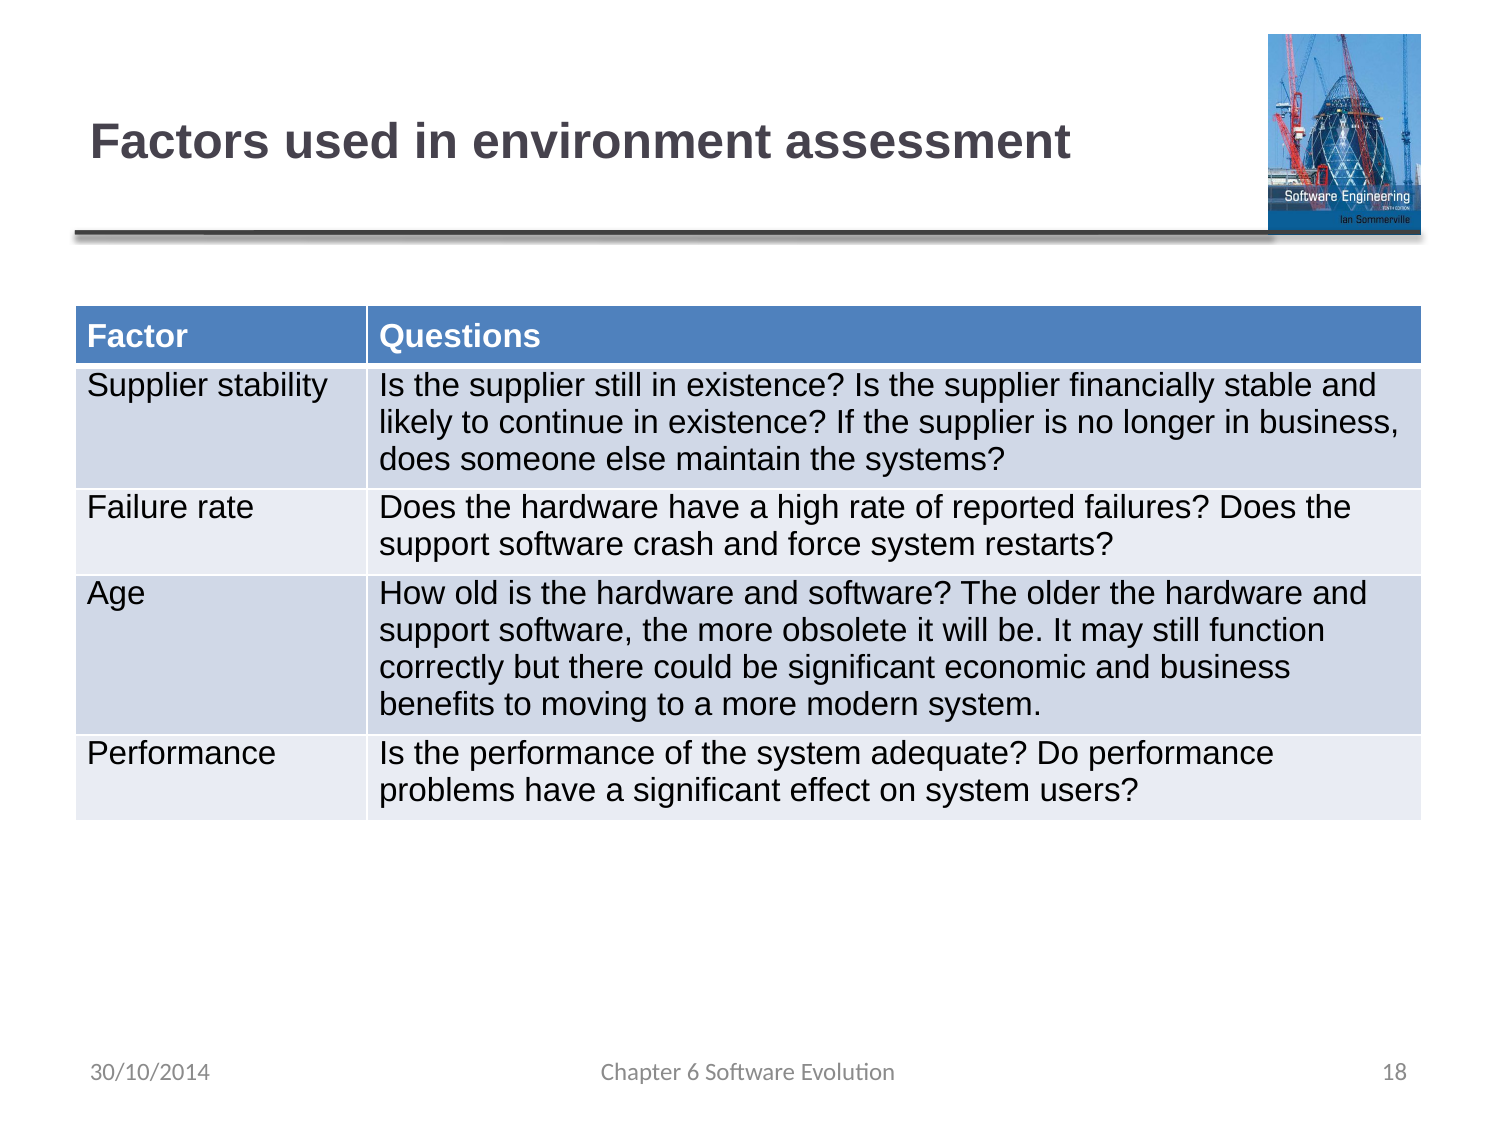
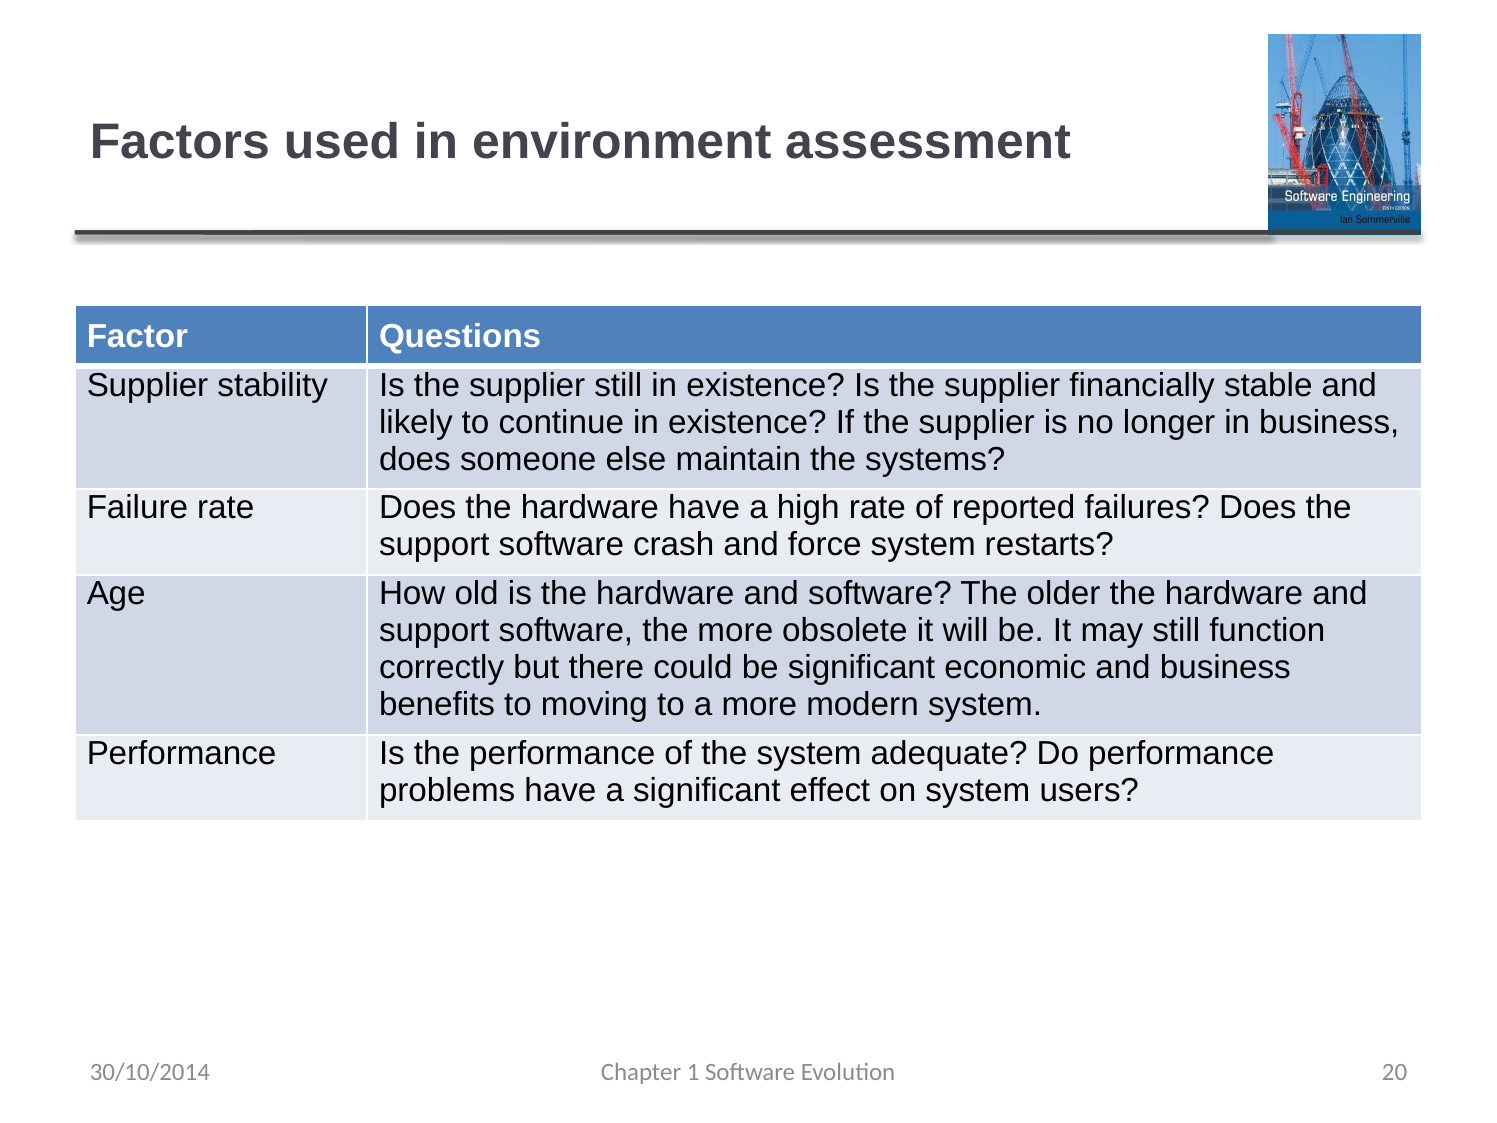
6: 6 -> 1
18: 18 -> 20
